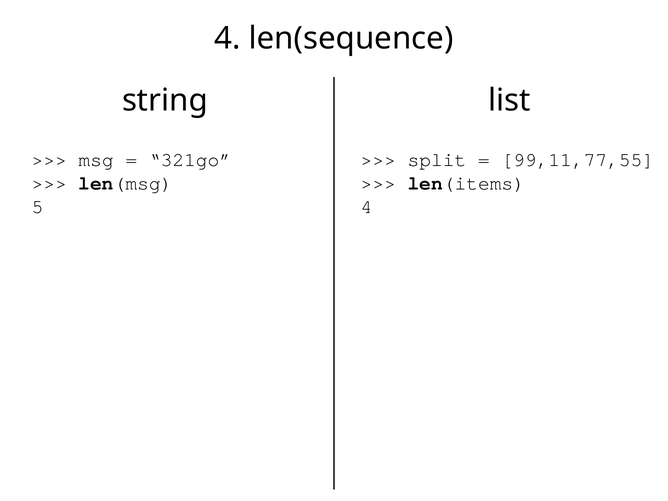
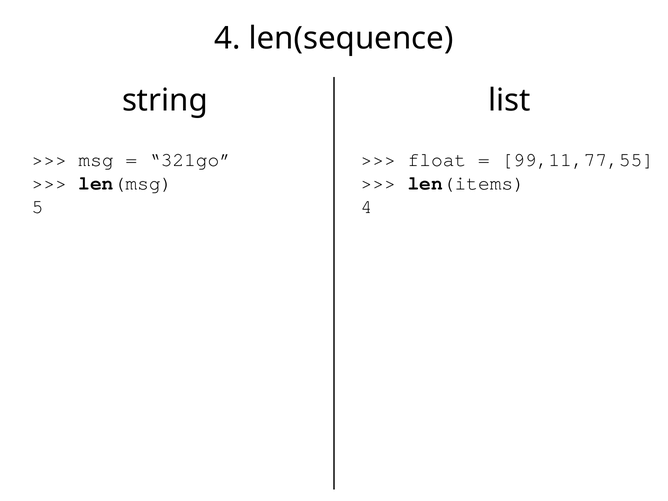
split: split -> float
